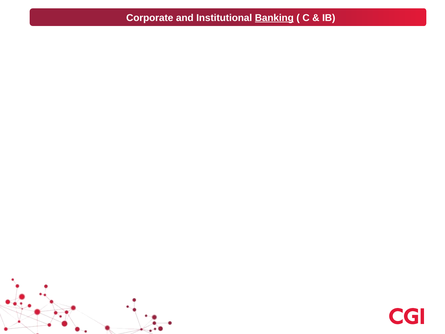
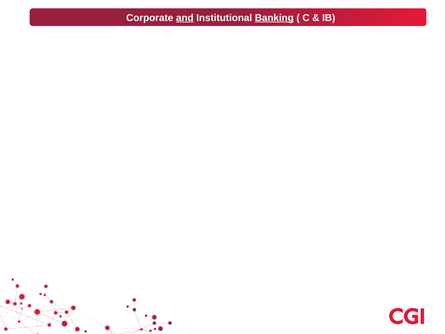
and underline: none -> present
